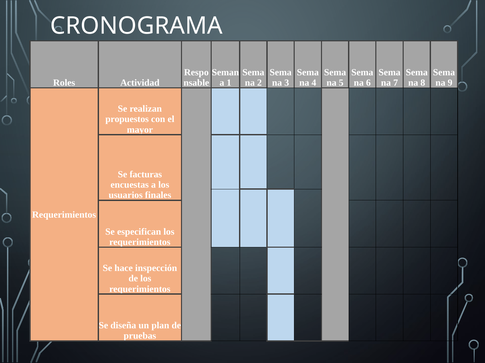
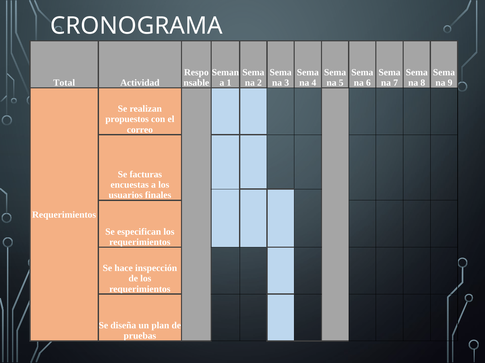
Roles: Roles -> Total
mayor: mayor -> correo
